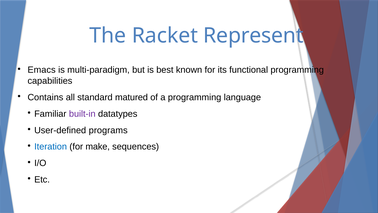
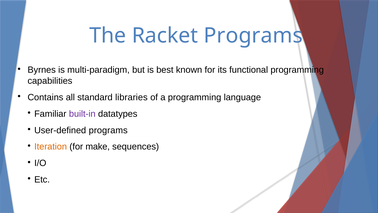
Racket Represent: Represent -> Programs
Emacs: Emacs -> Byrnes
matured: matured -> libraries
Iteration colour: blue -> orange
